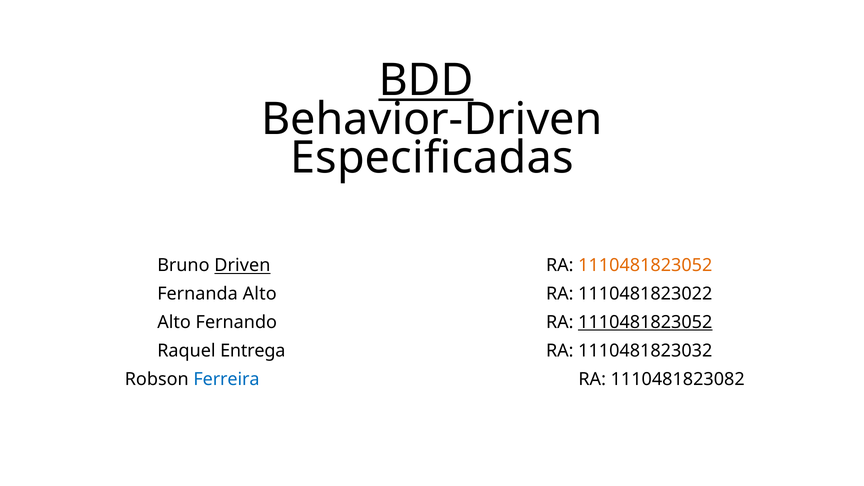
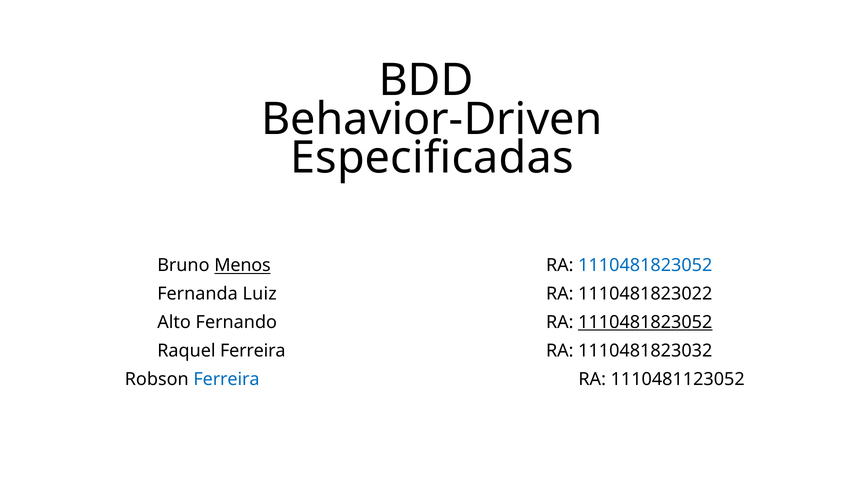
BDD underline: present -> none
Driven: Driven -> Menos
1110481823052 at (645, 265) colour: orange -> blue
Fernanda Alto: Alto -> Luiz
Raquel Entrega: Entrega -> Ferreira
1110481823082: 1110481823082 -> 1110481123052
